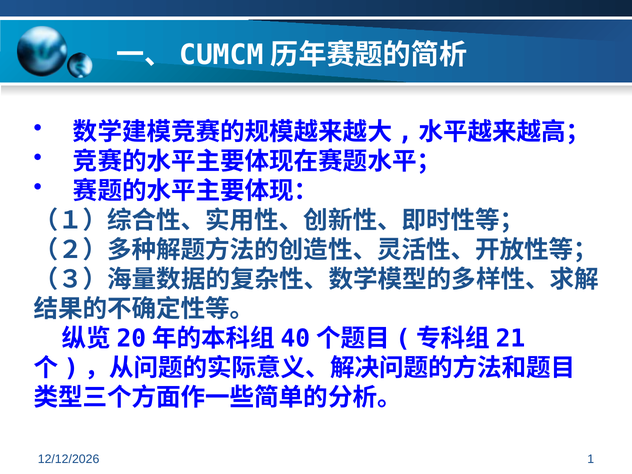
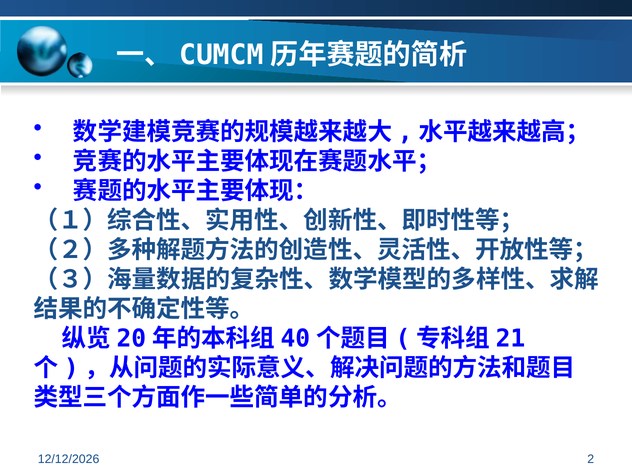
1: 1 -> 2
